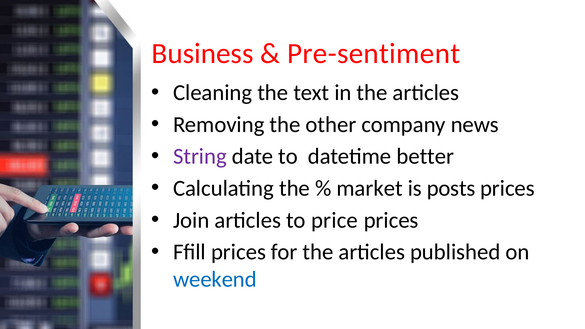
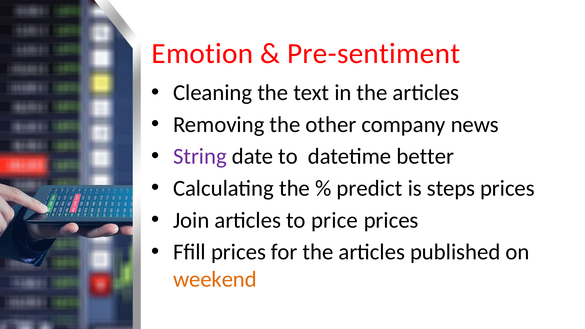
Business: Business -> Emotion
market: market -> predict
posts: posts -> steps
weekend colour: blue -> orange
